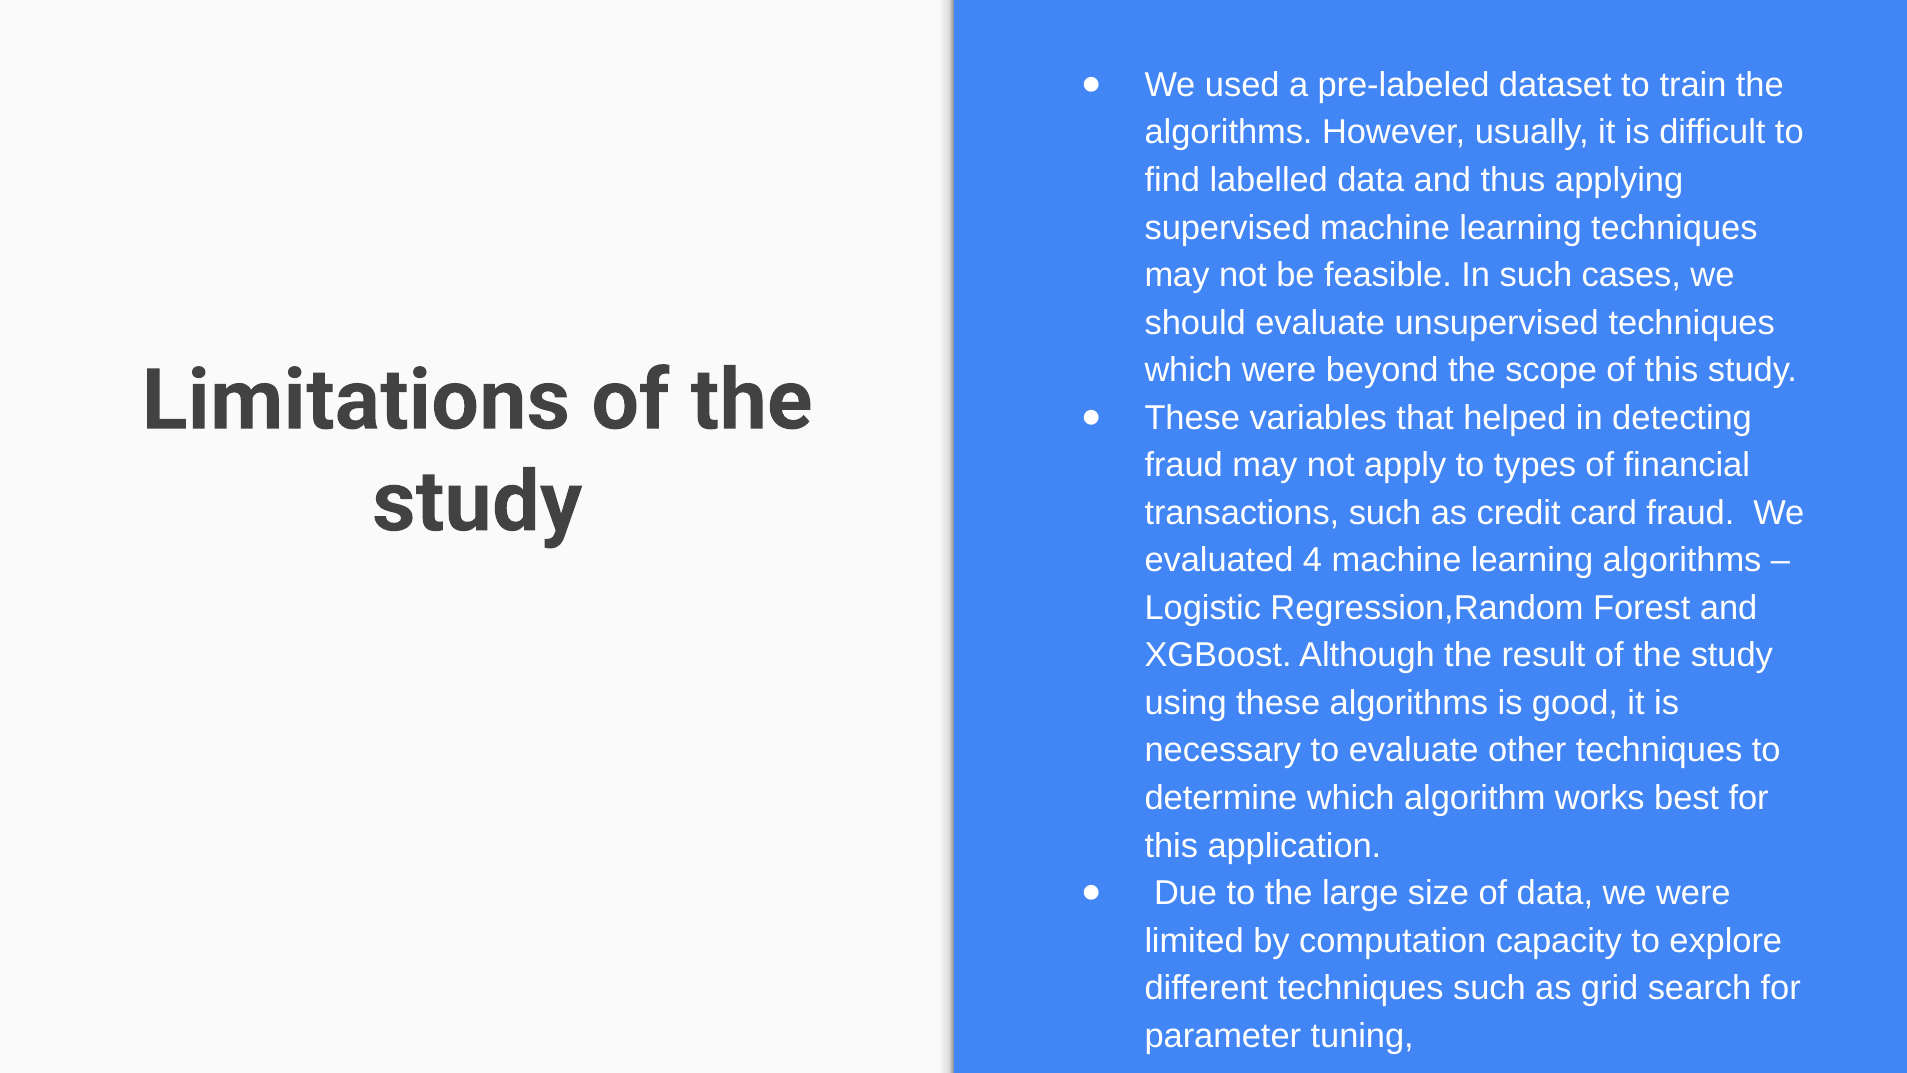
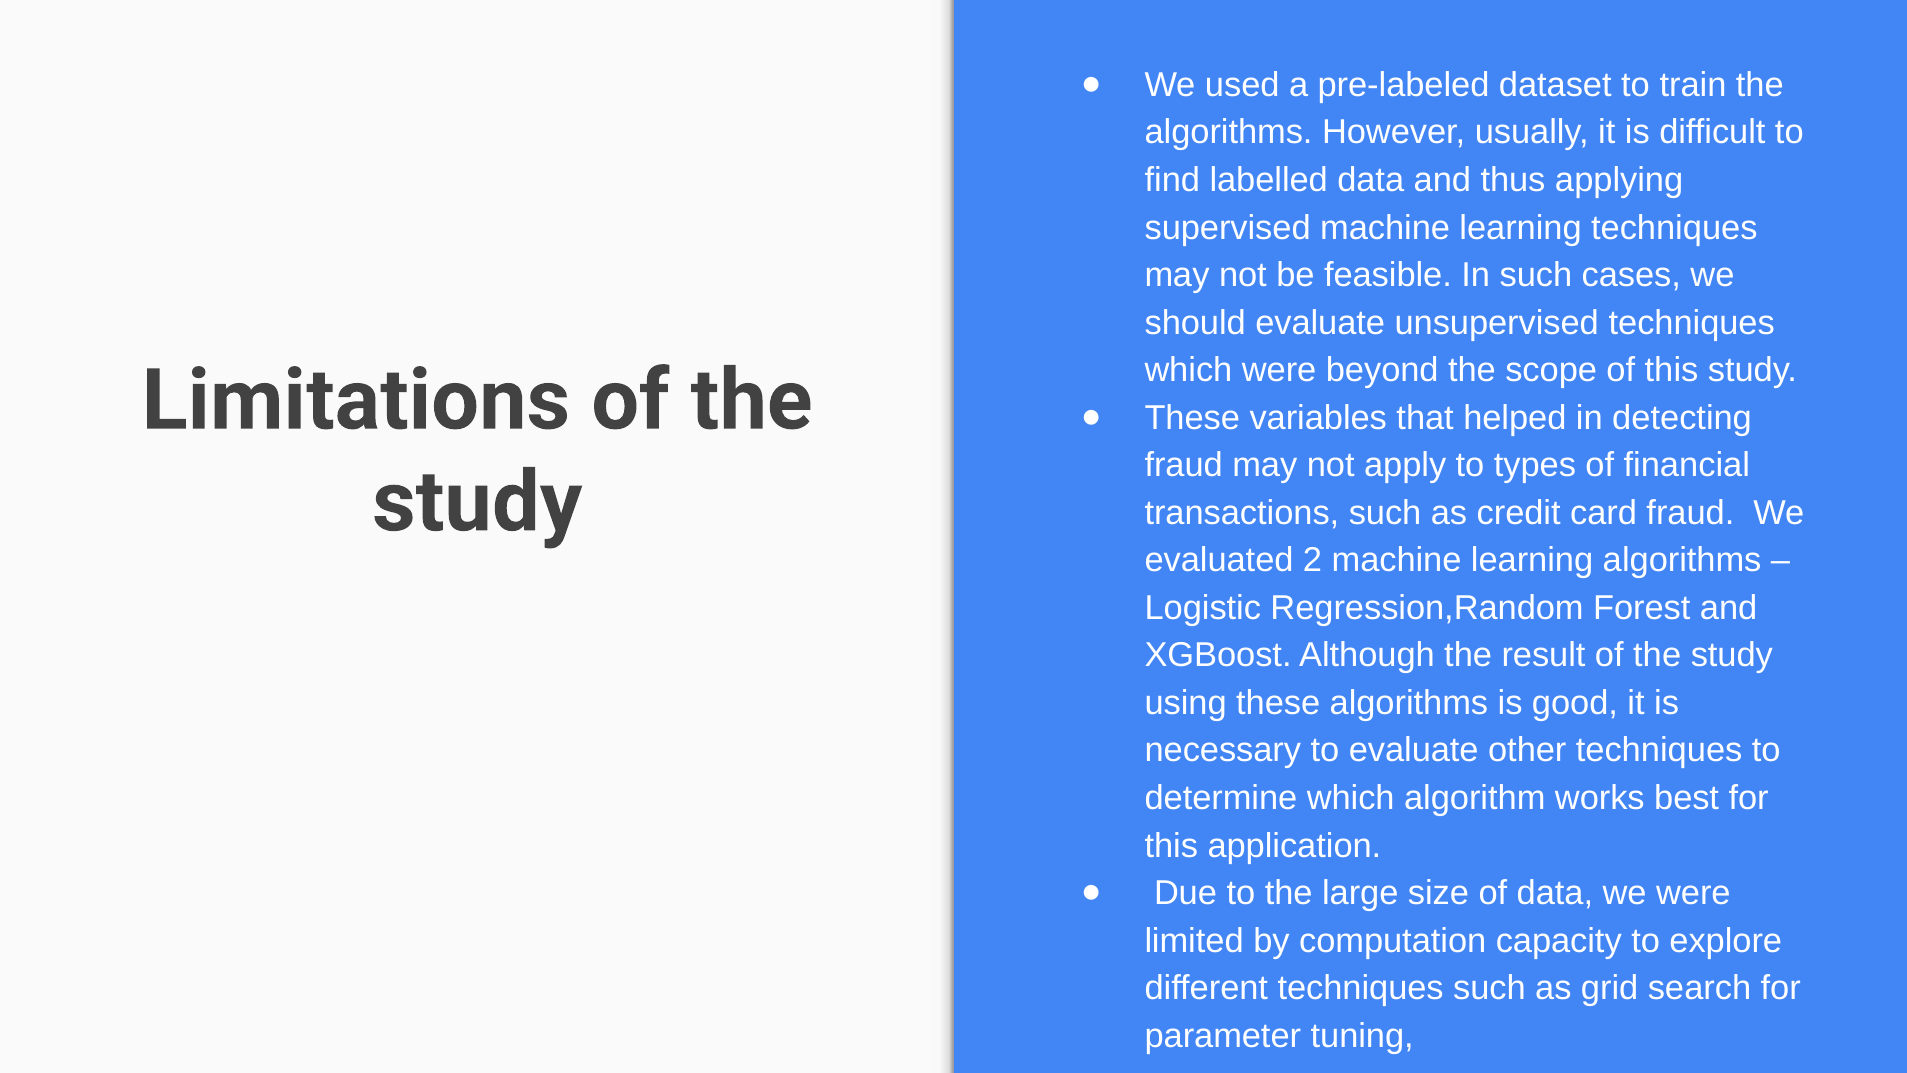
4: 4 -> 2
